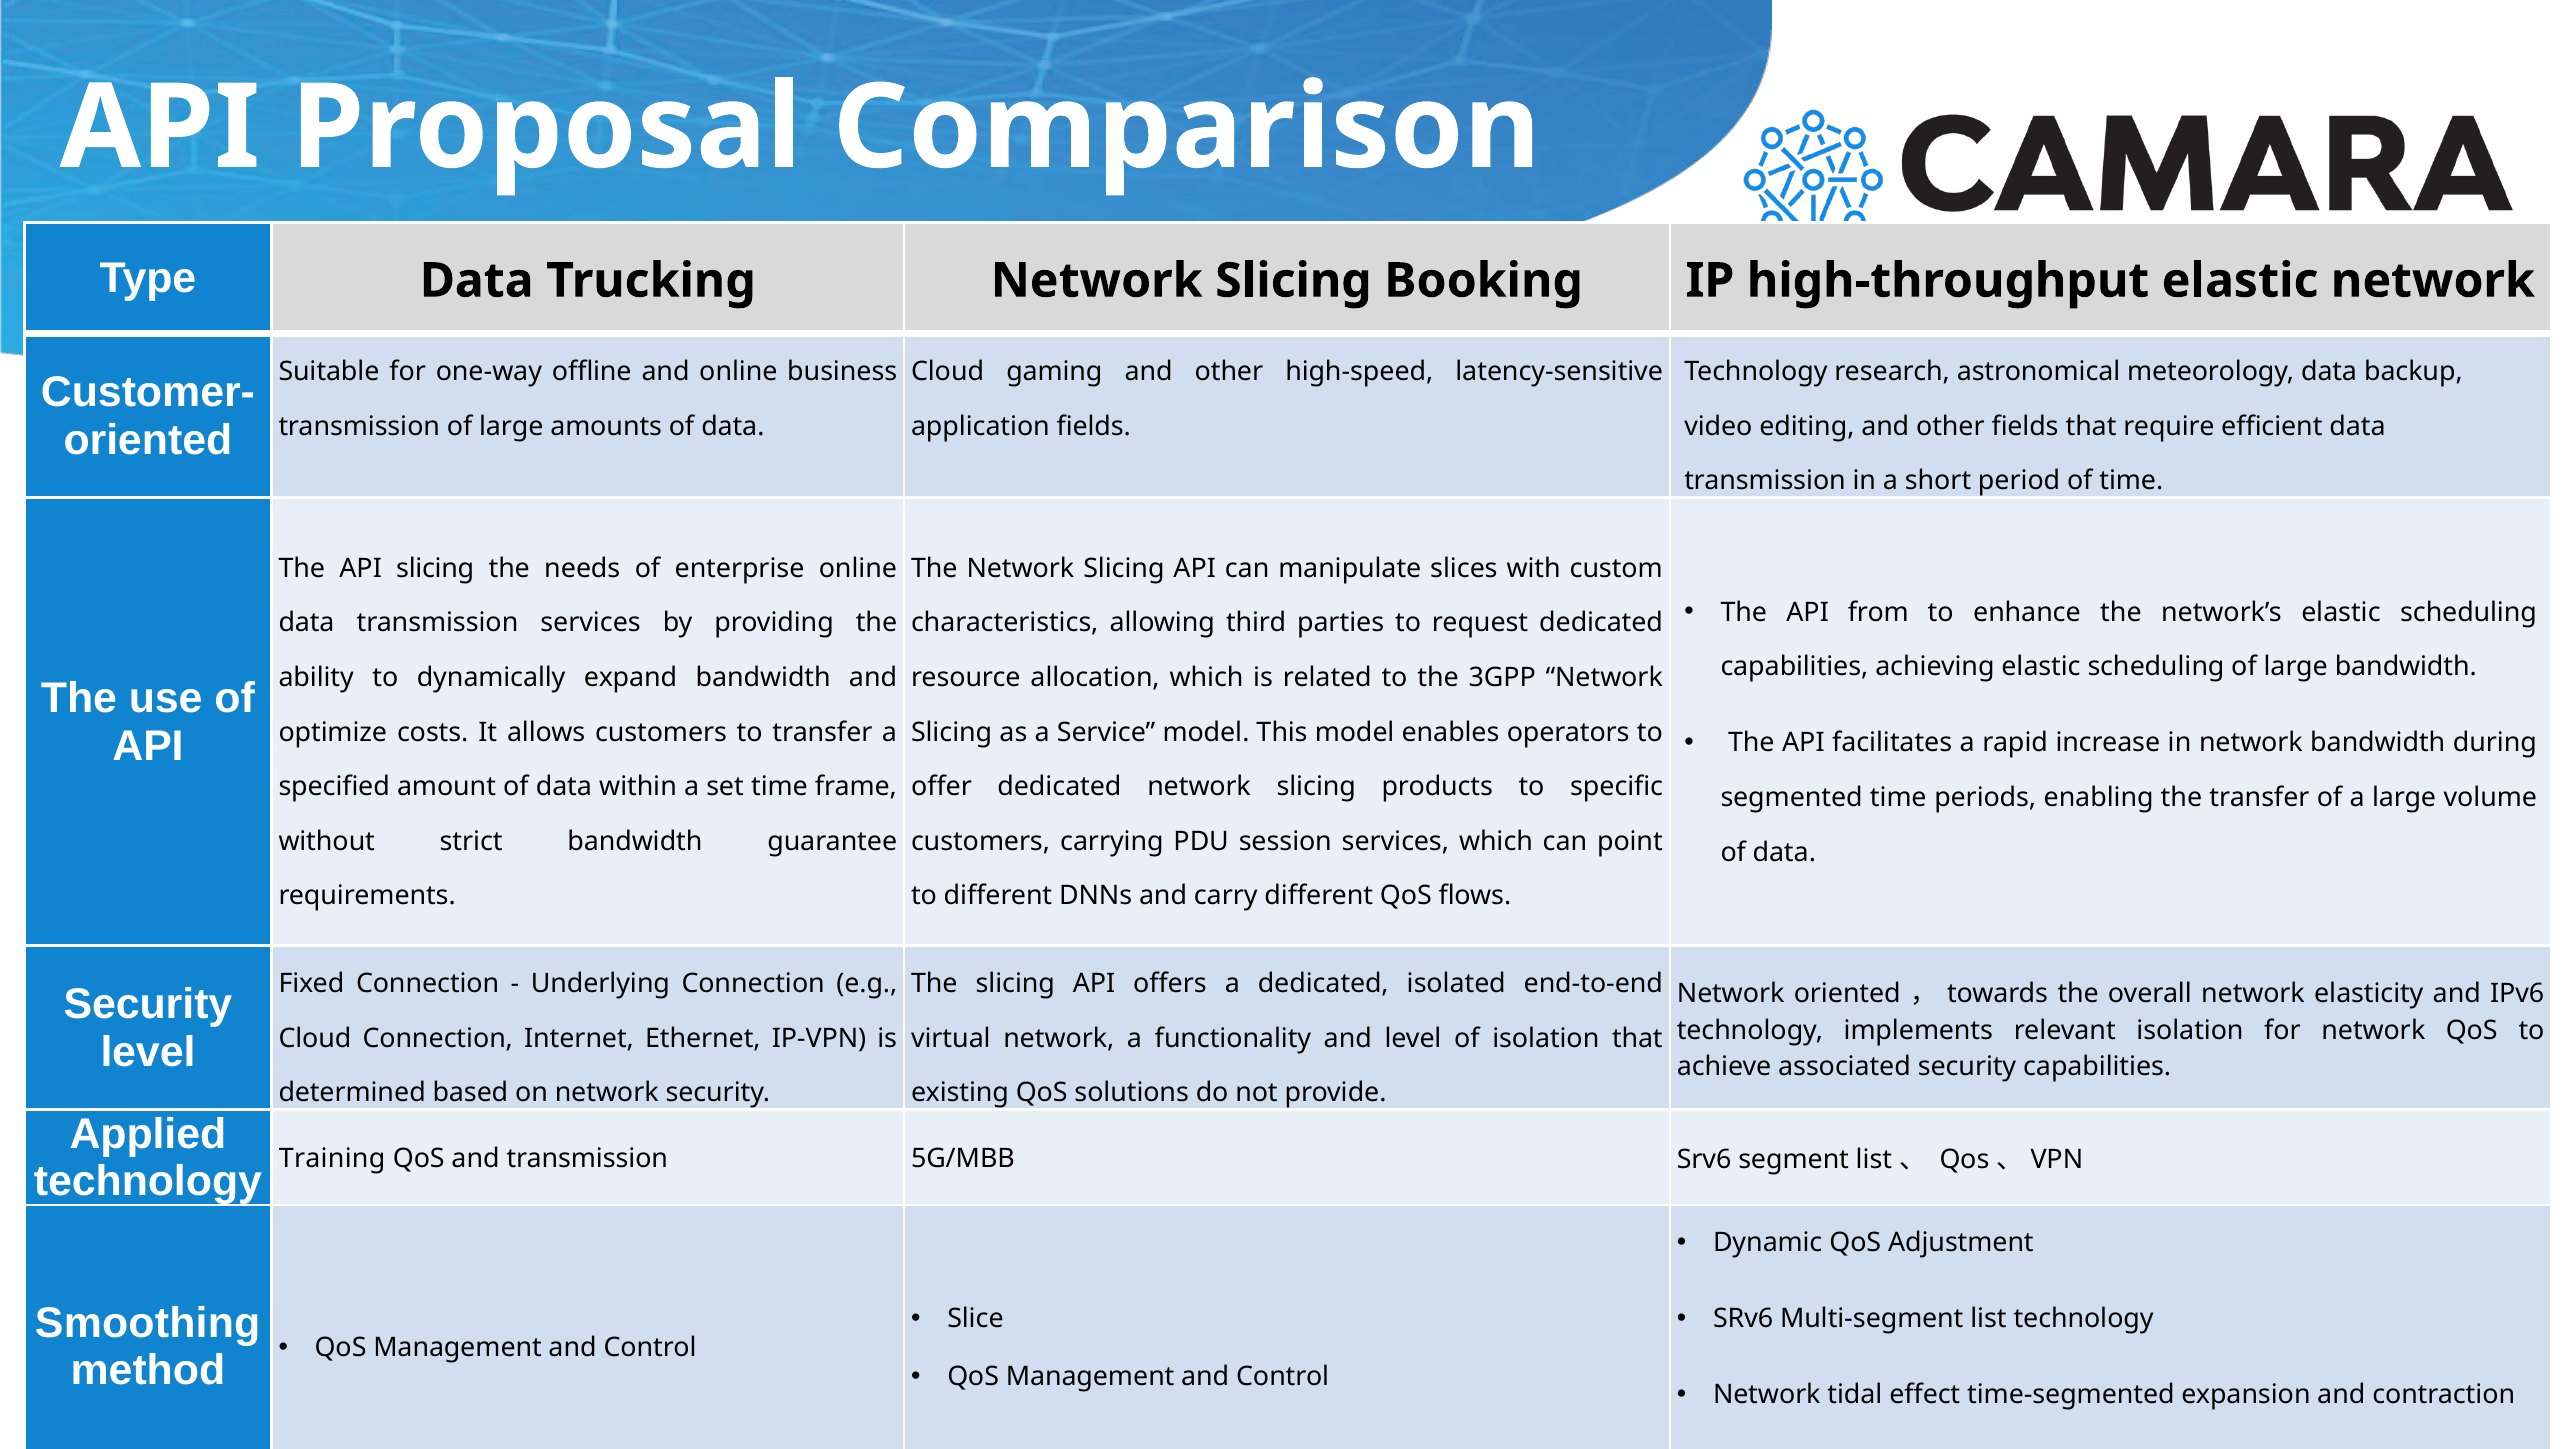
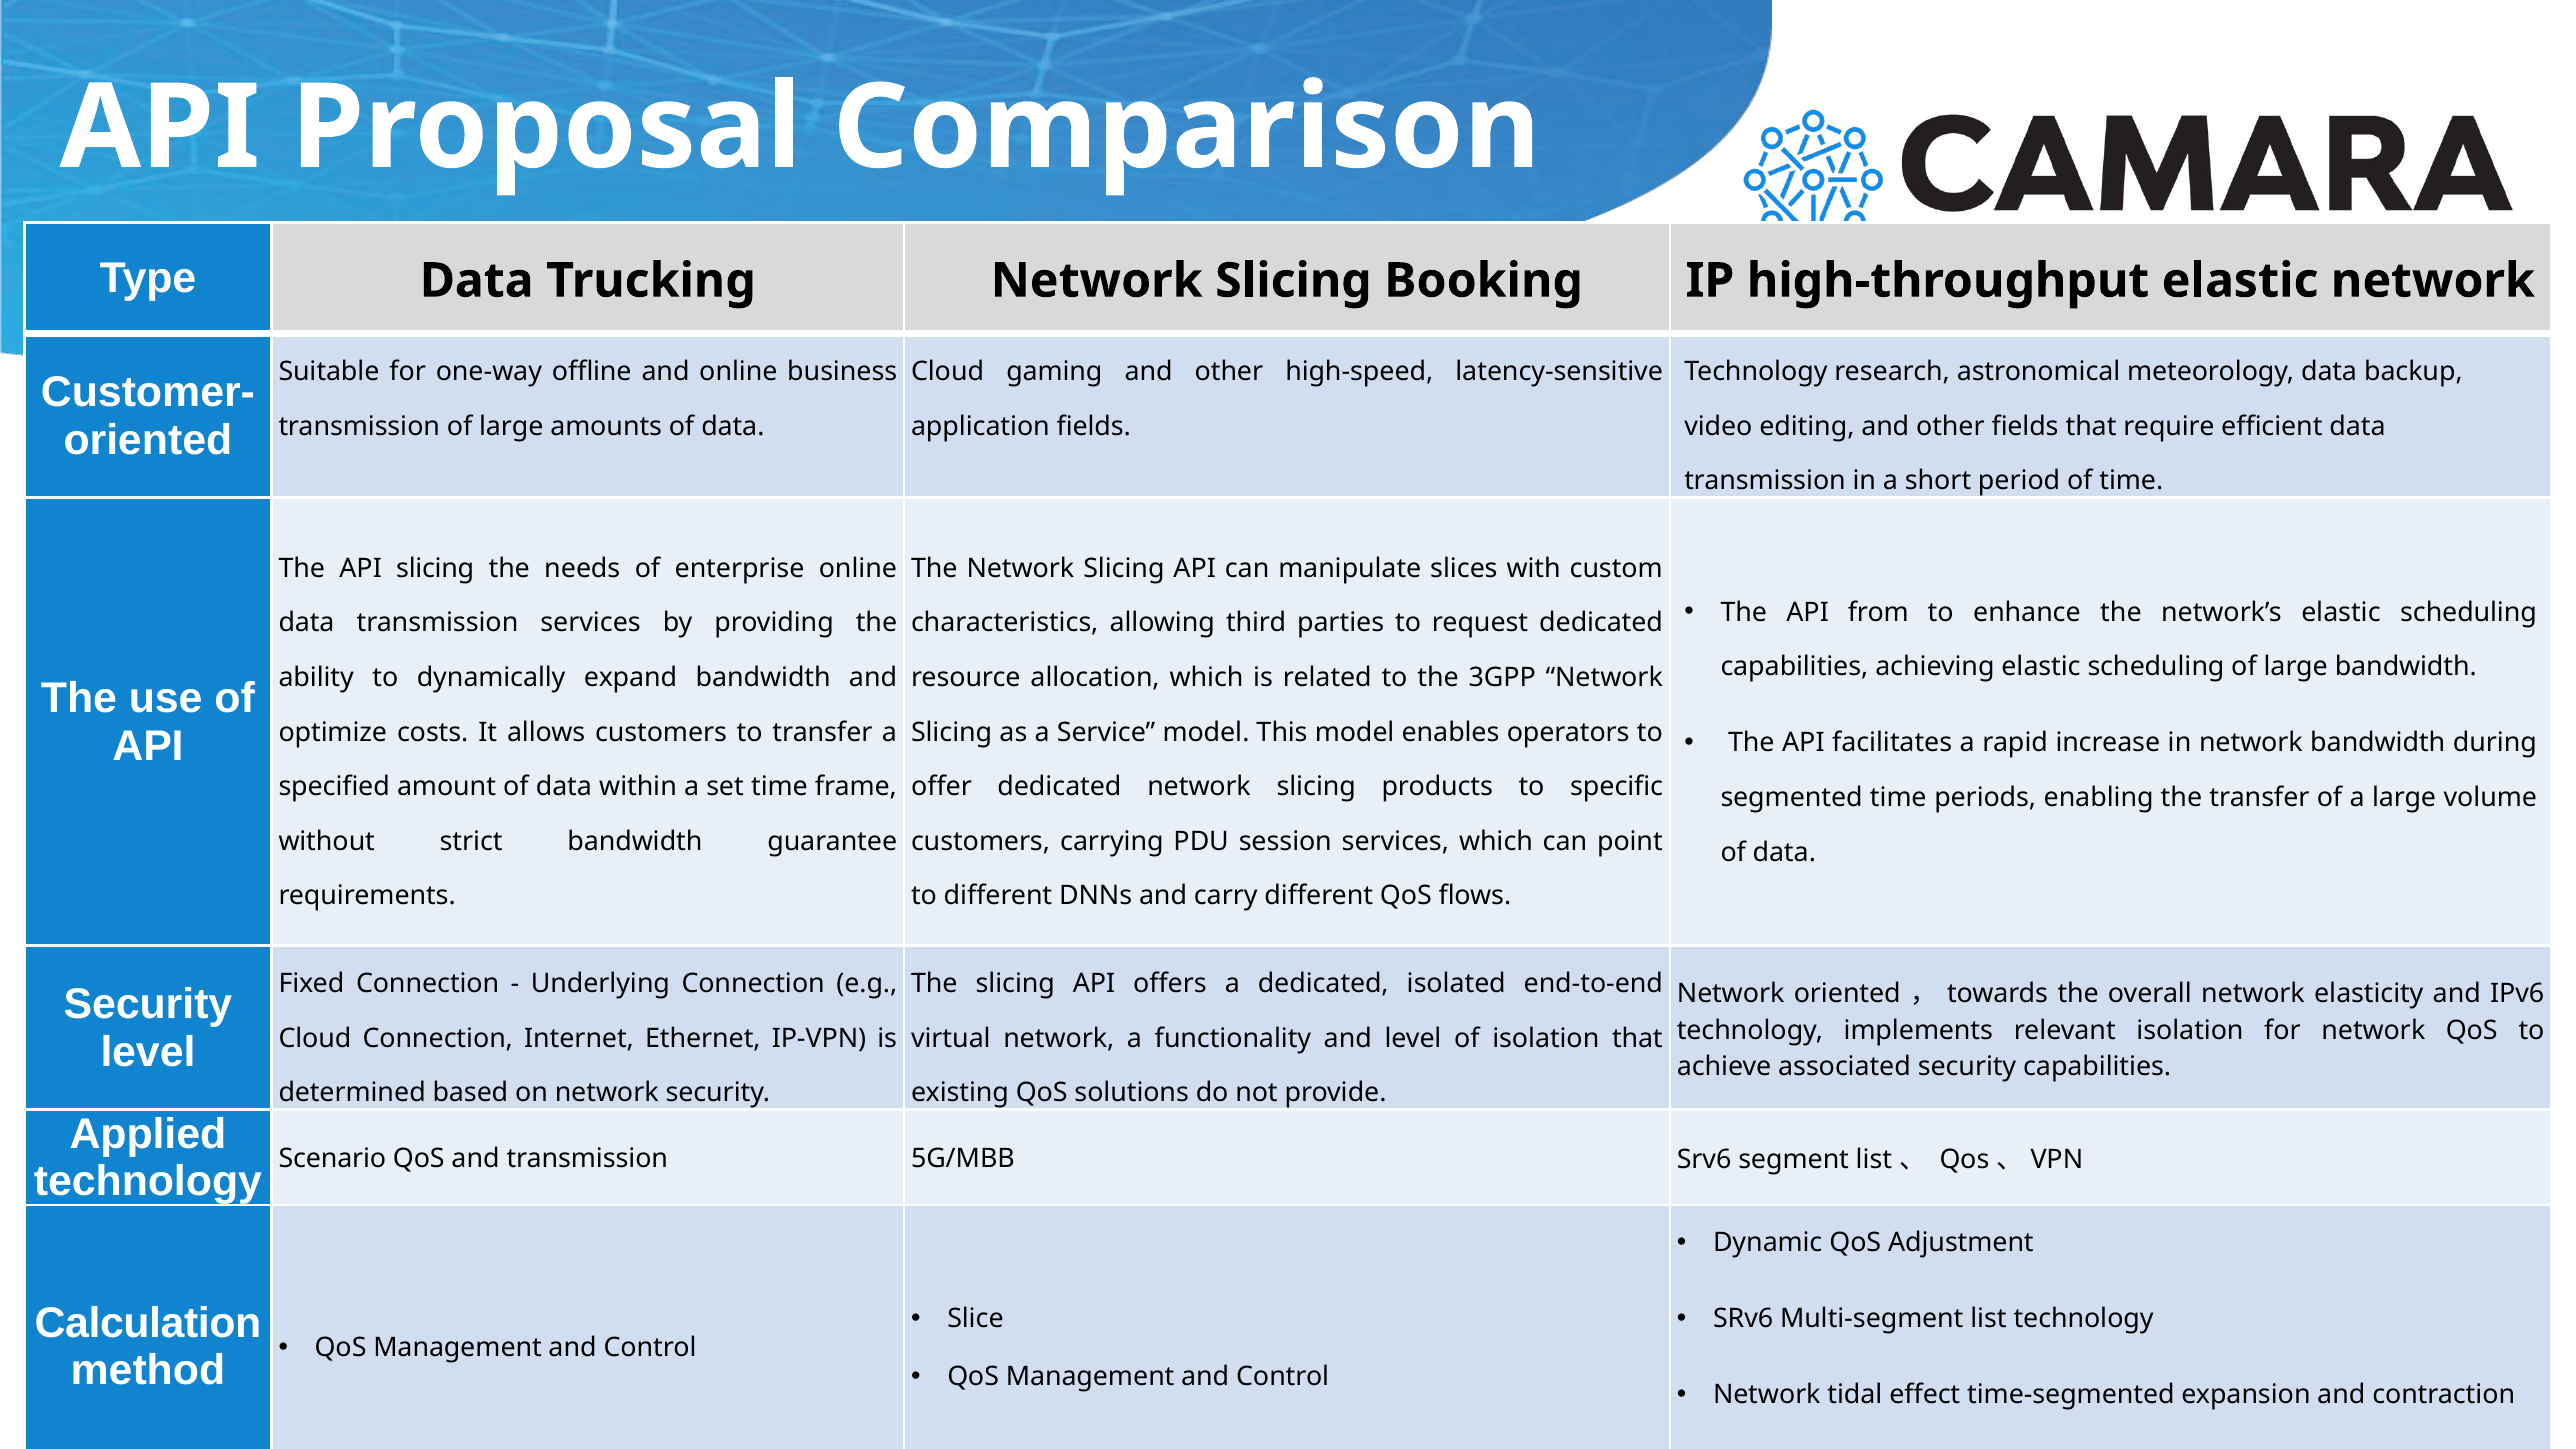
Training: Training -> Scenario
Smoothing: Smoothing -> Calculation
